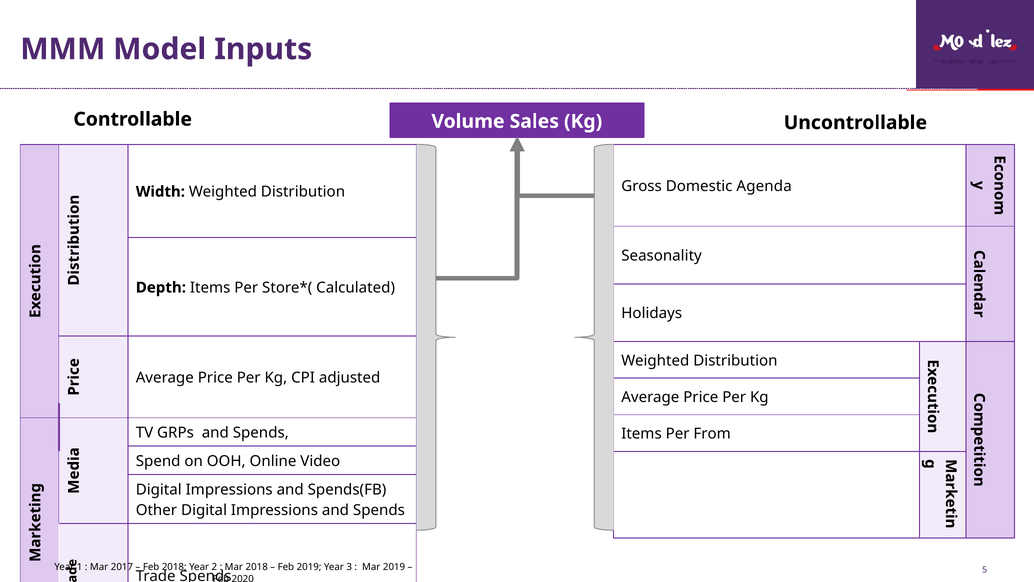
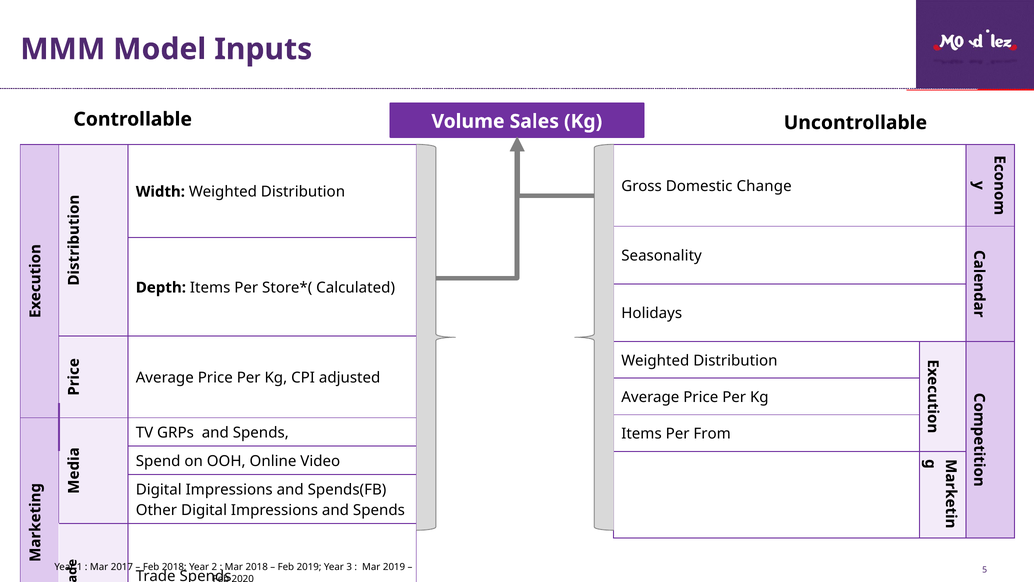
Agenda: Agenda -> Change
